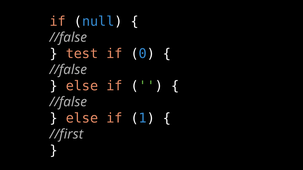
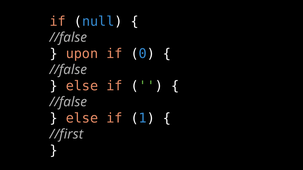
test: test -> upon
